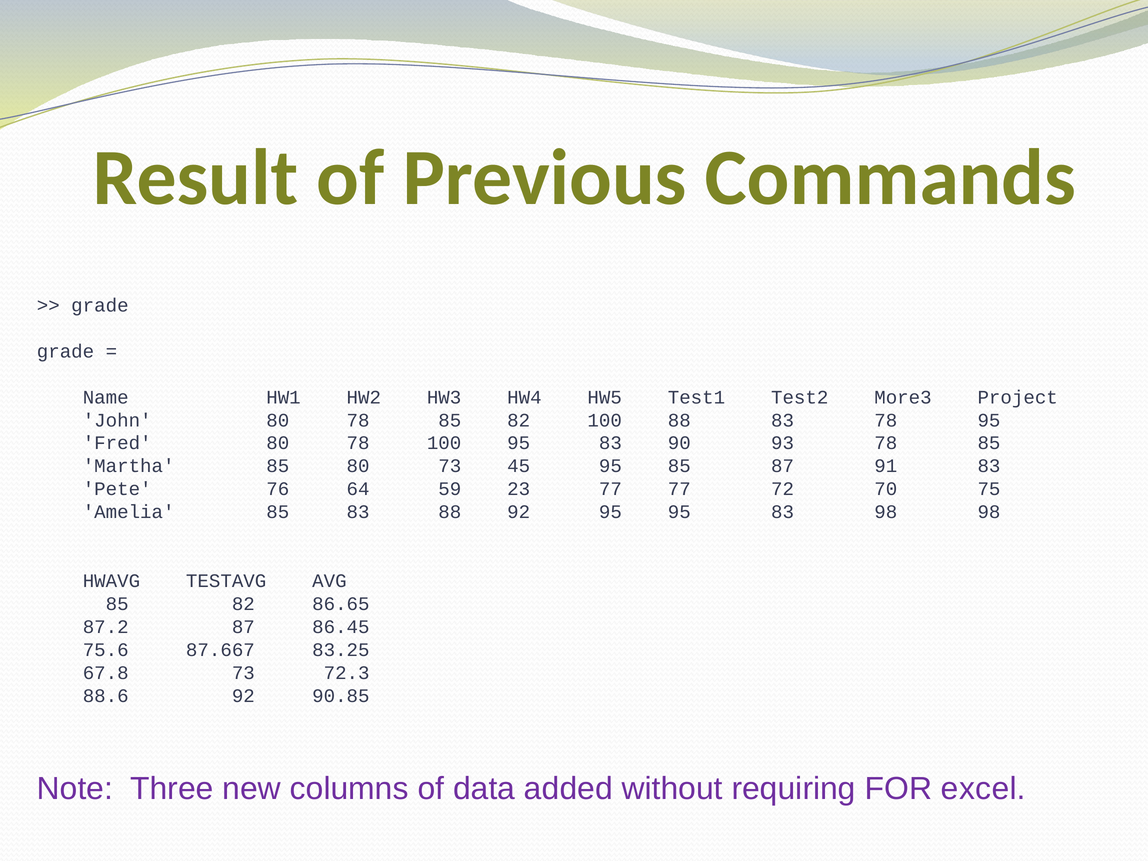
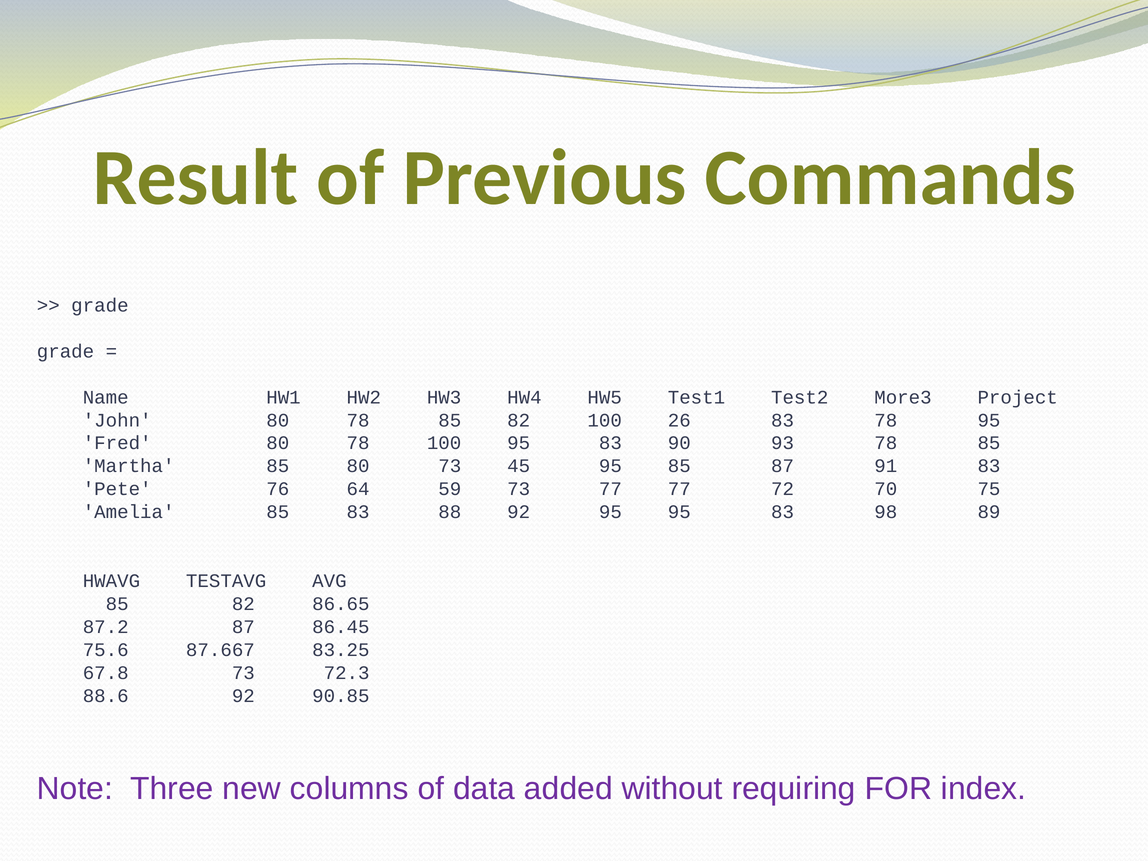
100 88: 88 -> 26
59 23: 23 -> 73
98 98: 98 -> 89
excel: excel -> index
